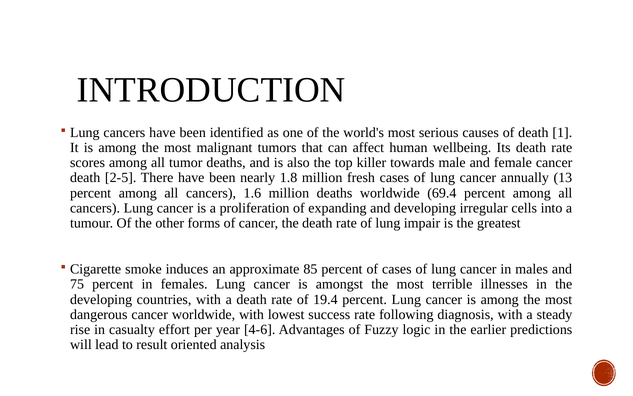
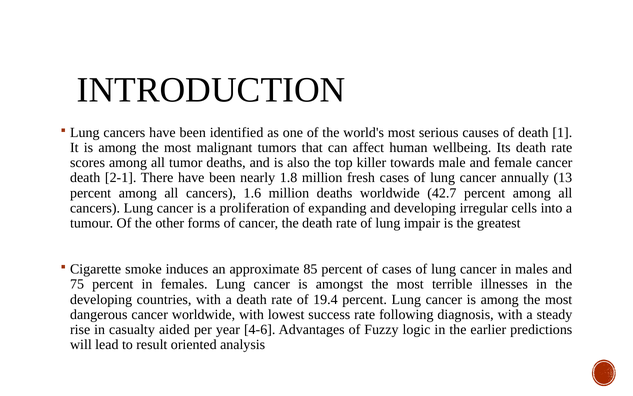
2-5: 2-5 -> 2-1
69.4: 69.4 -> 42.7
effort: effort -> aided
